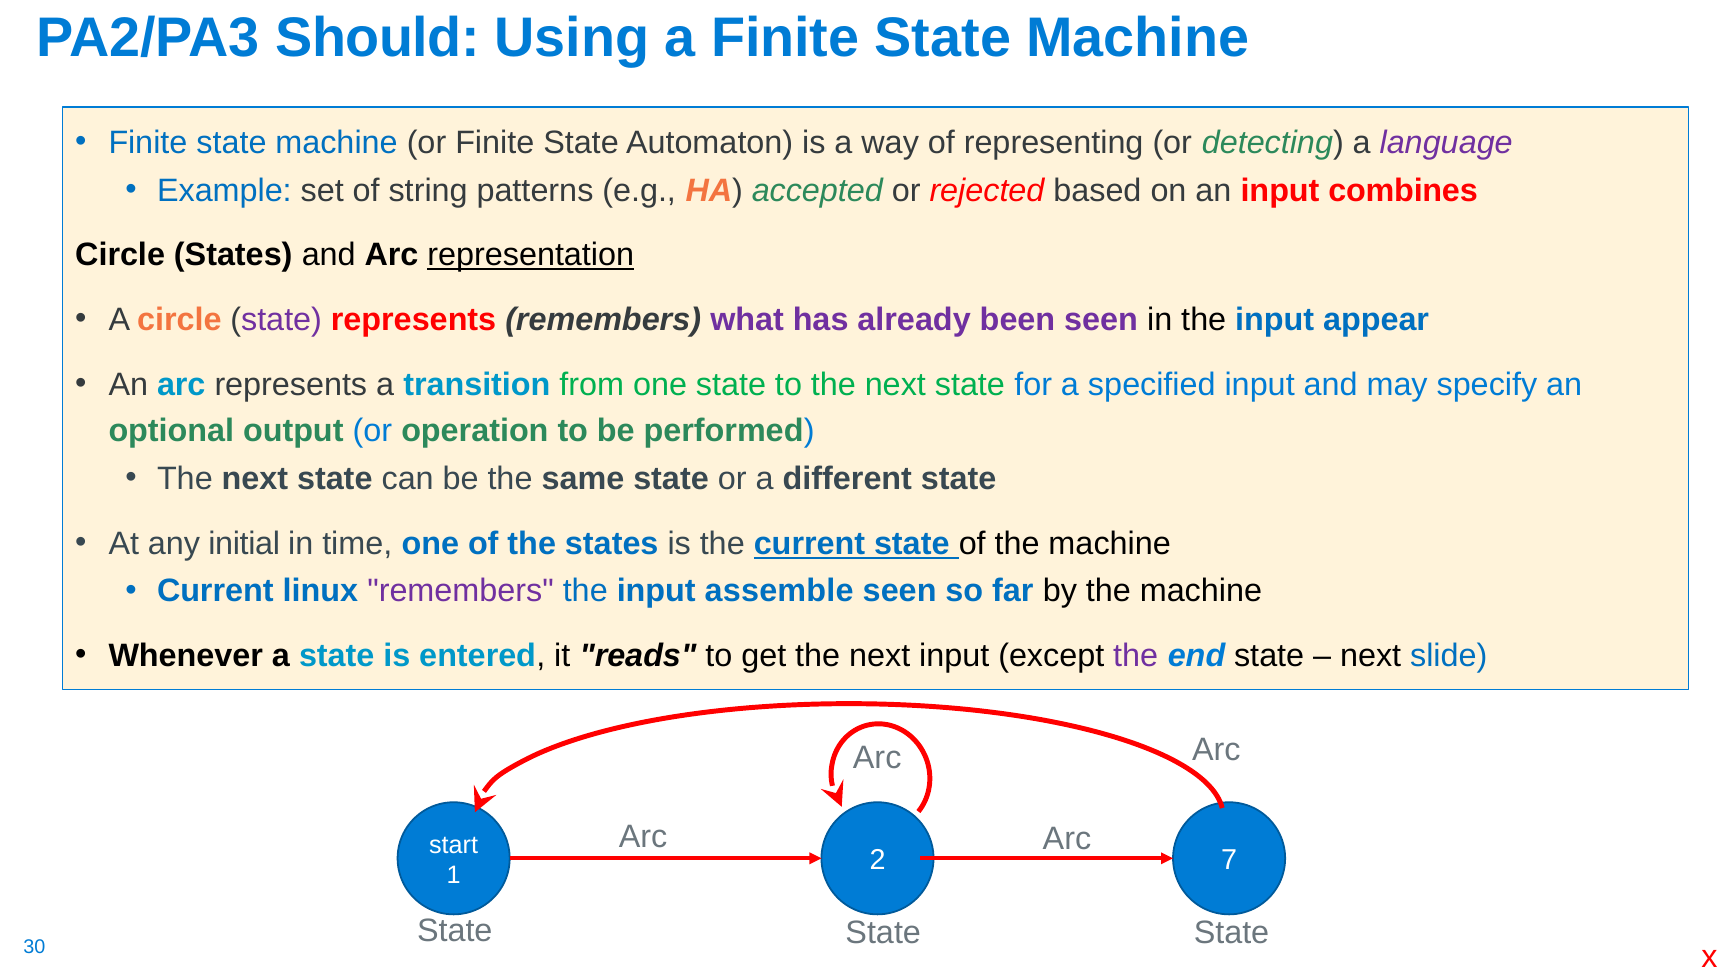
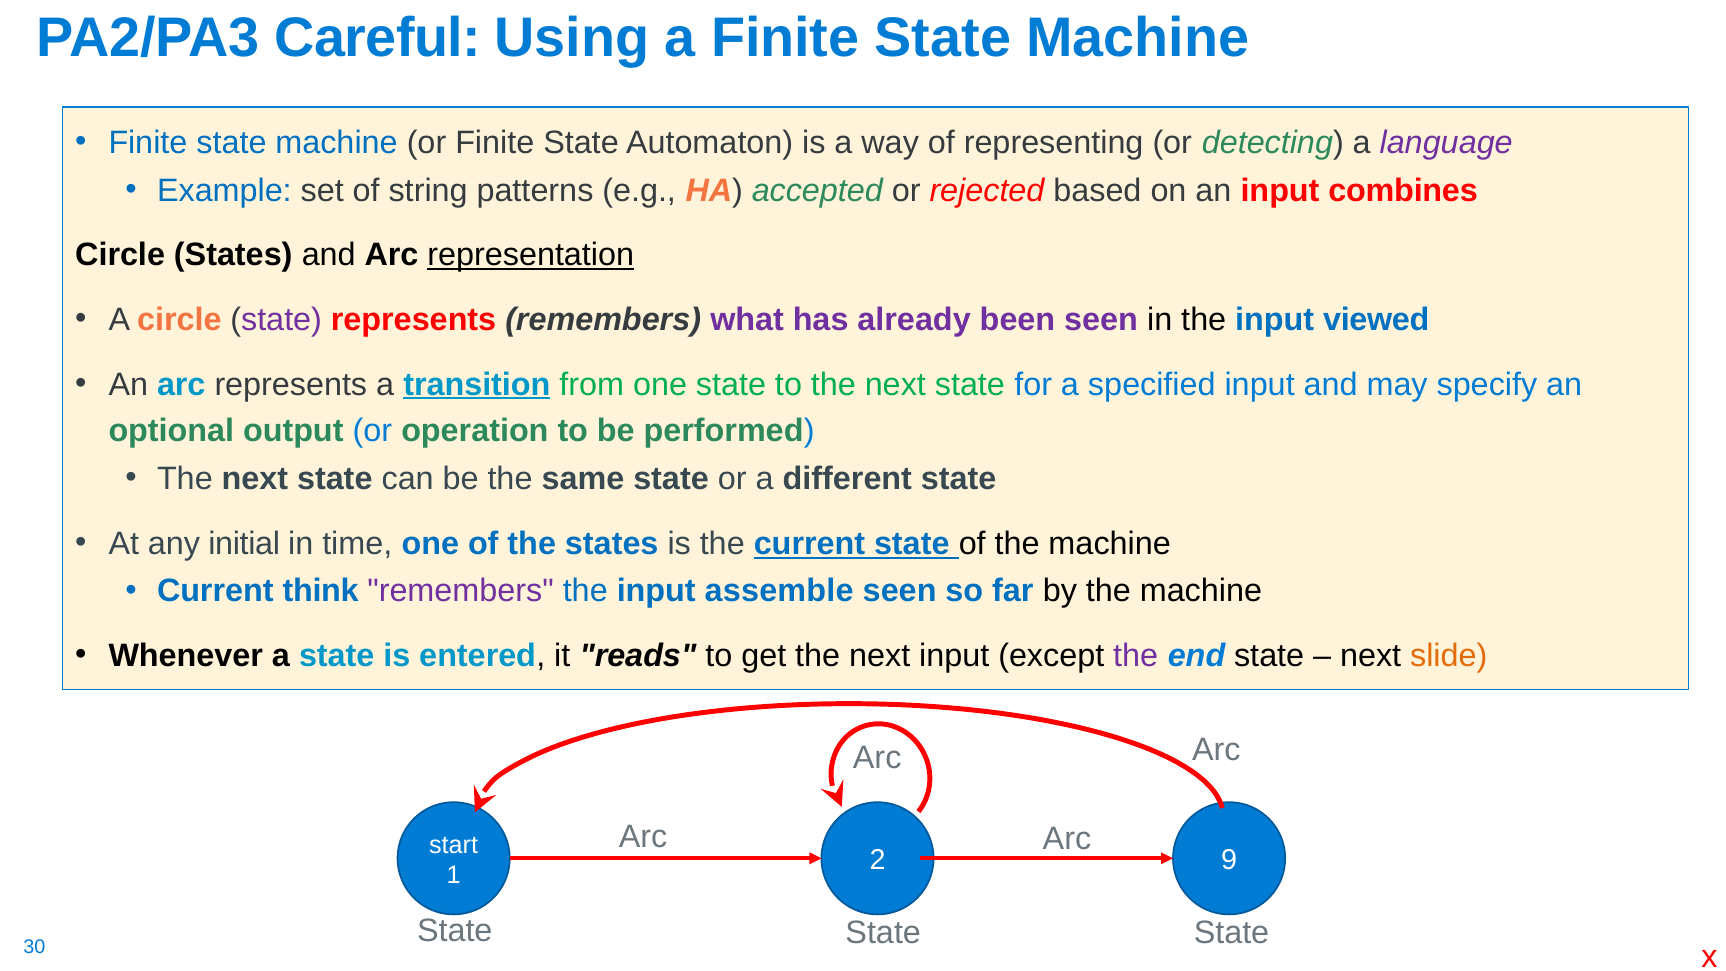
Should: Should -> Careful
appear: appear -> viewed
transition underline: none -> present
linux: linux -> think
slide colour: blue -> orange
7: 7 -> 9
